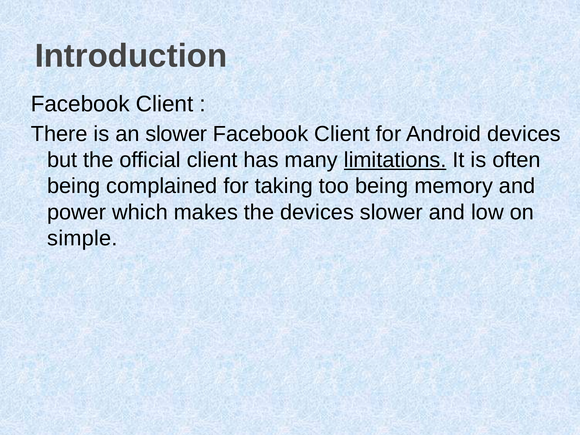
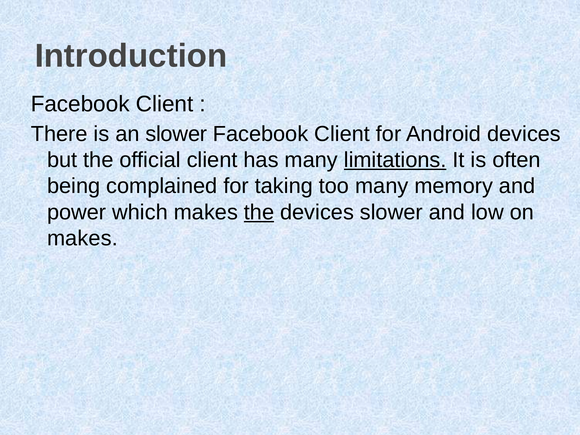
too being: being -> many
the at (259, 212) underline: none -> present
simple at (82, 238): simple -> makes
